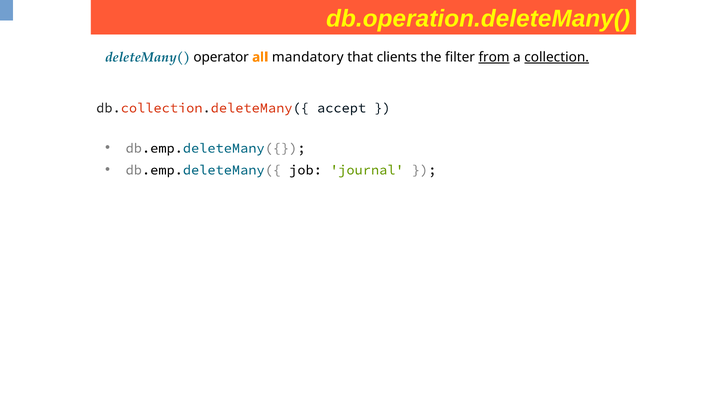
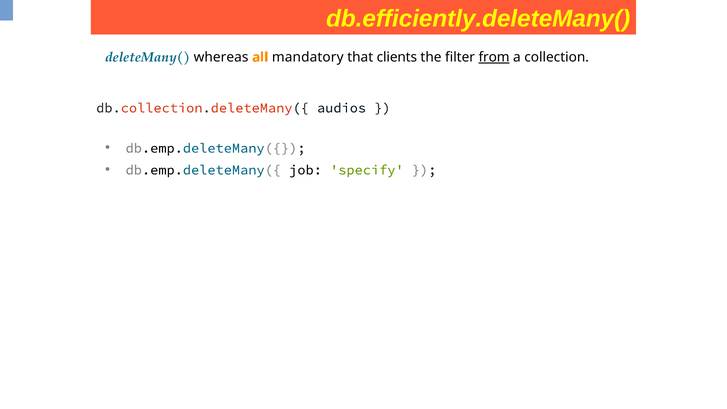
db.operation.deleteMany(: db.operation.deleteMany( -> db.efficiently.deleteMany(
operator: operator -> whereas
collection underline: present -> none
accept: accept -> audios
journal: journal -> specify
